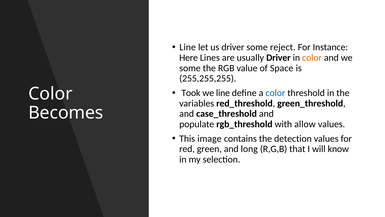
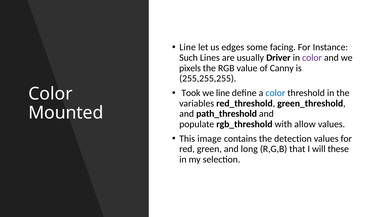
us driver: driver -> edges
reject: reject -> facing
Here: Here -> Such
color at (312, 58) colour: orange -> purple
some at (190, 68): some -> pixels
Space: Space -> Canny
Becomes: Becomes -> Mounted
case_threshold: case_threshold -> path_threshold
know: know -> these
